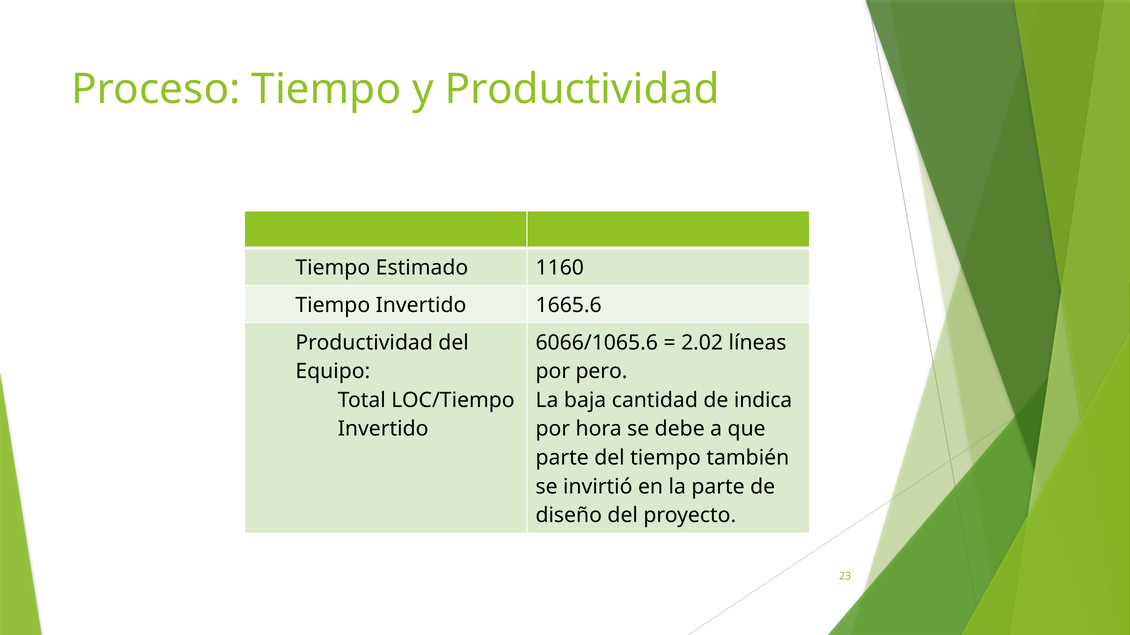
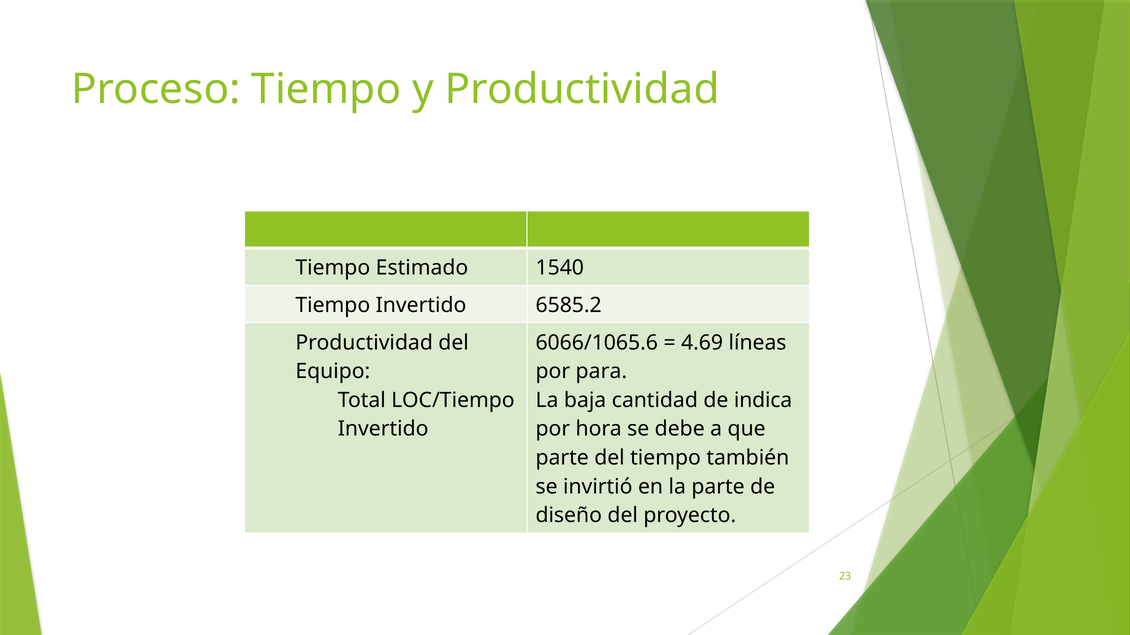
1160: 1160 -> 1540
1665.6: 1665.6 -> 6585.2
2.02: 2.02 -> 4.69
pero: pero -> para
